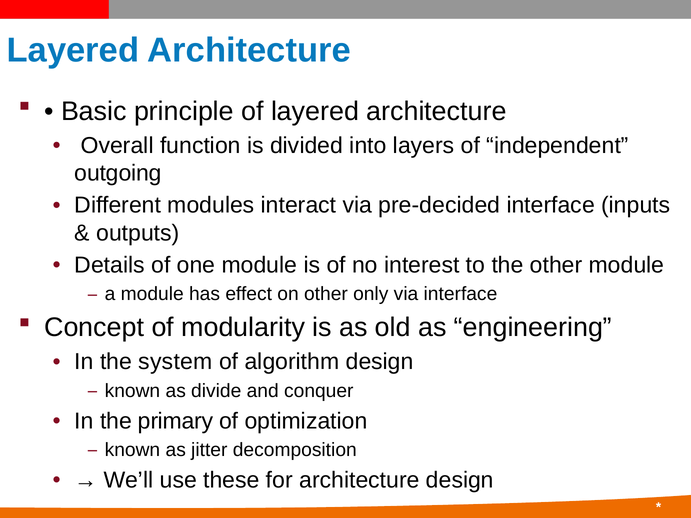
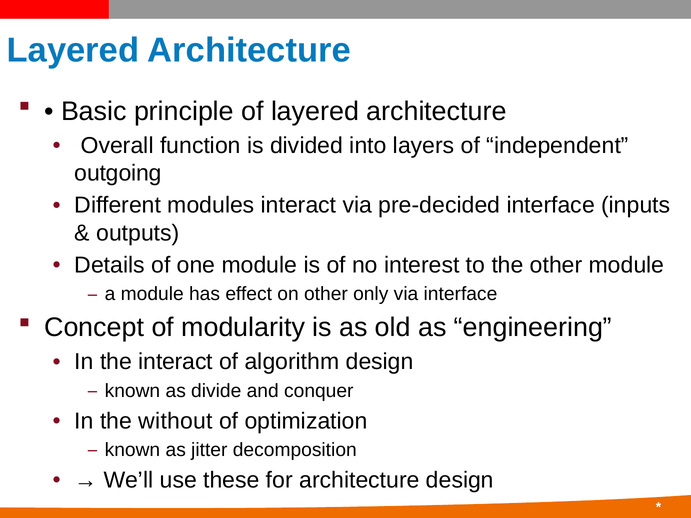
the system: system -> interact
primary: primary -> without
